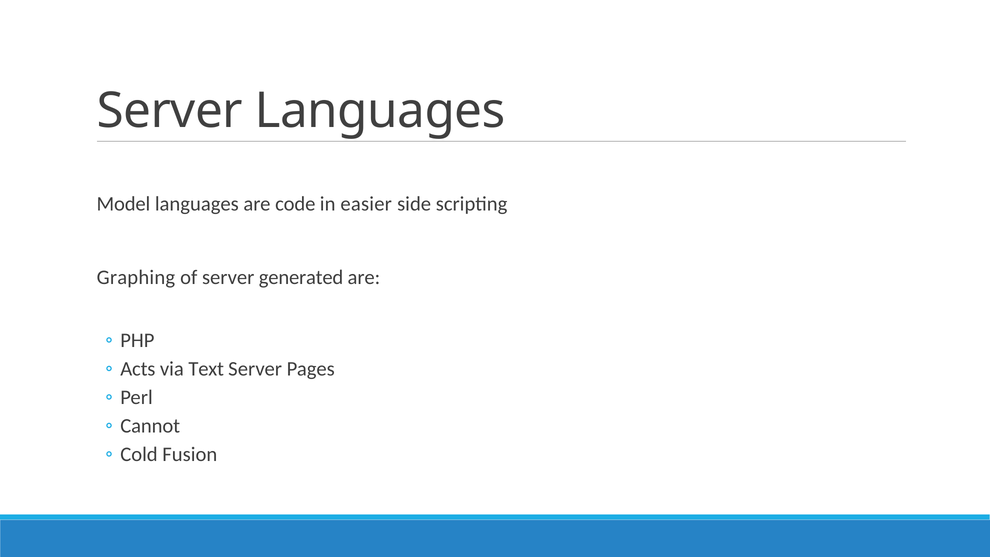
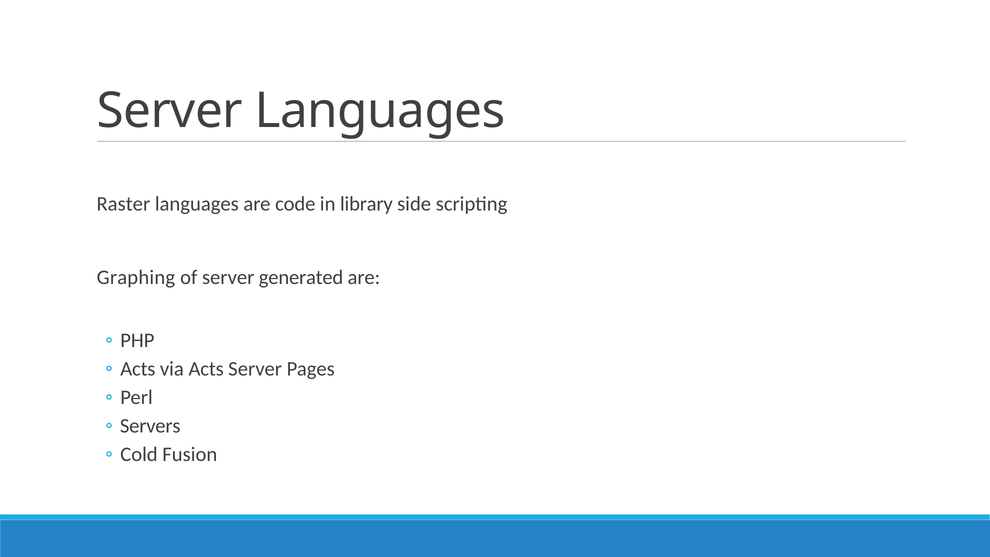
Model: Model -> Raster
easier: easier -> library
via Text: Text -> Acts
Cannot: Cannot -> Servers
